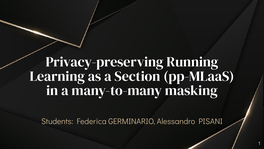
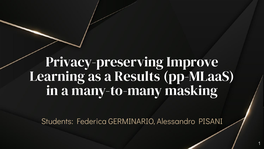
Running: Running -> Improve
Section: Section -> Results
